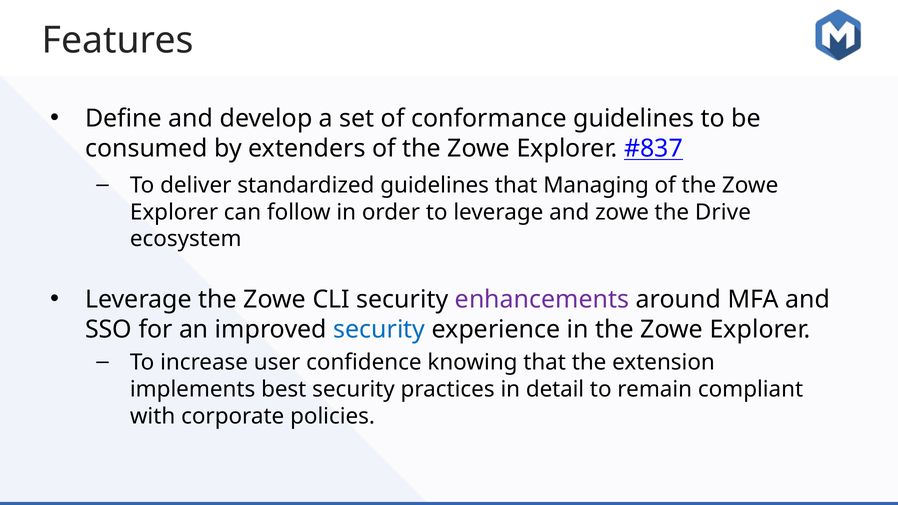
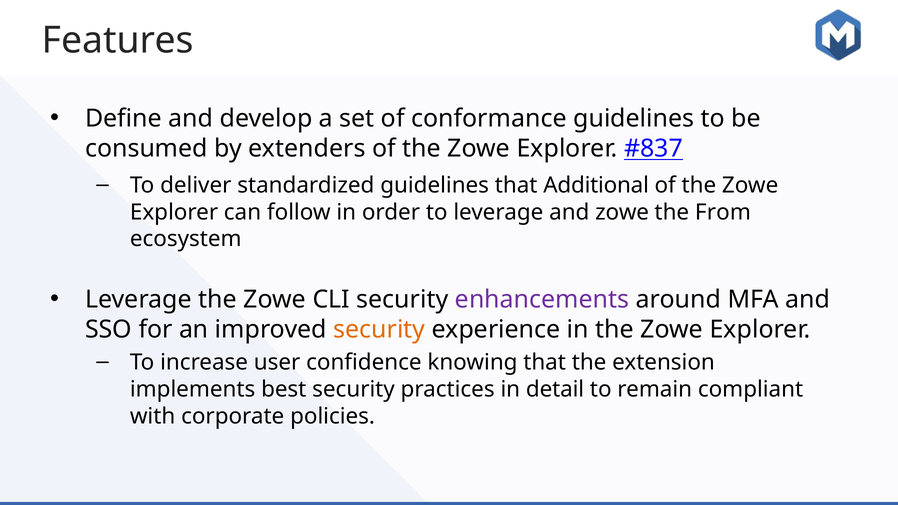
Managing: Managing -> Additional
Drive: Drive -> From
security at (379, 330) colour: blue -> orange
